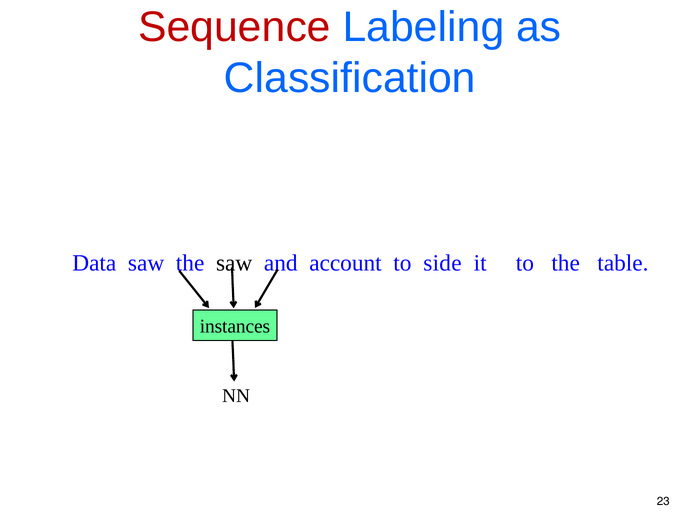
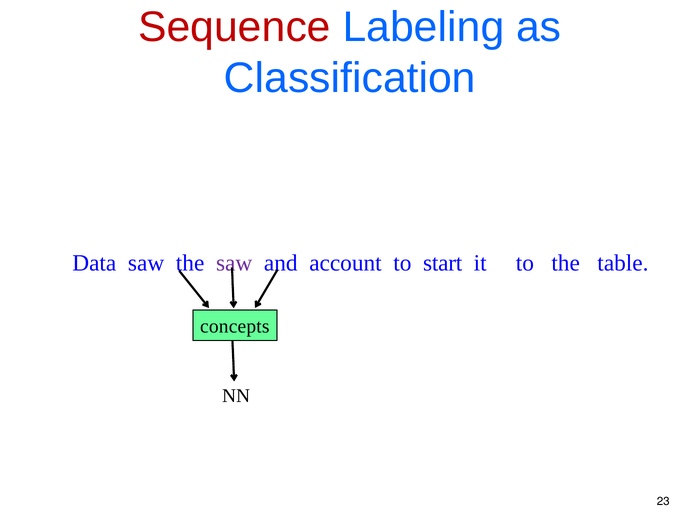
saw at (234, 263) colour: black -> purple
side: side -> start
instances: instances -> concepts
